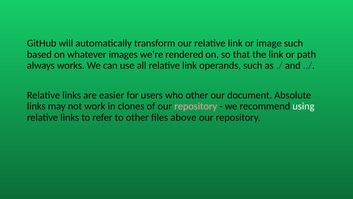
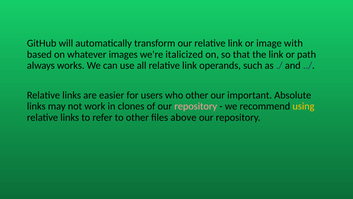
image such: such -> with
rendered: rendered -> italicized
document: document -> important
using colour: white -> yellow
